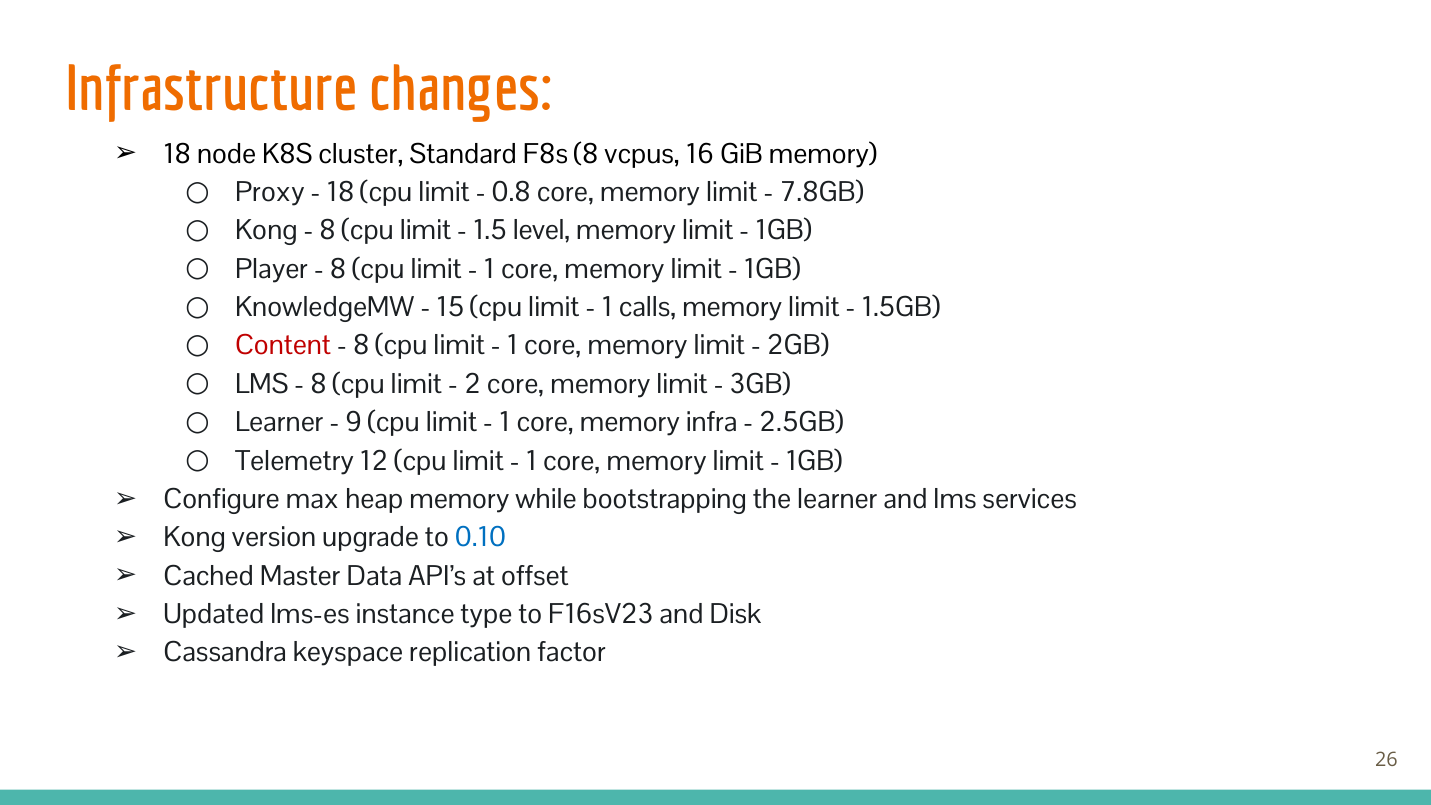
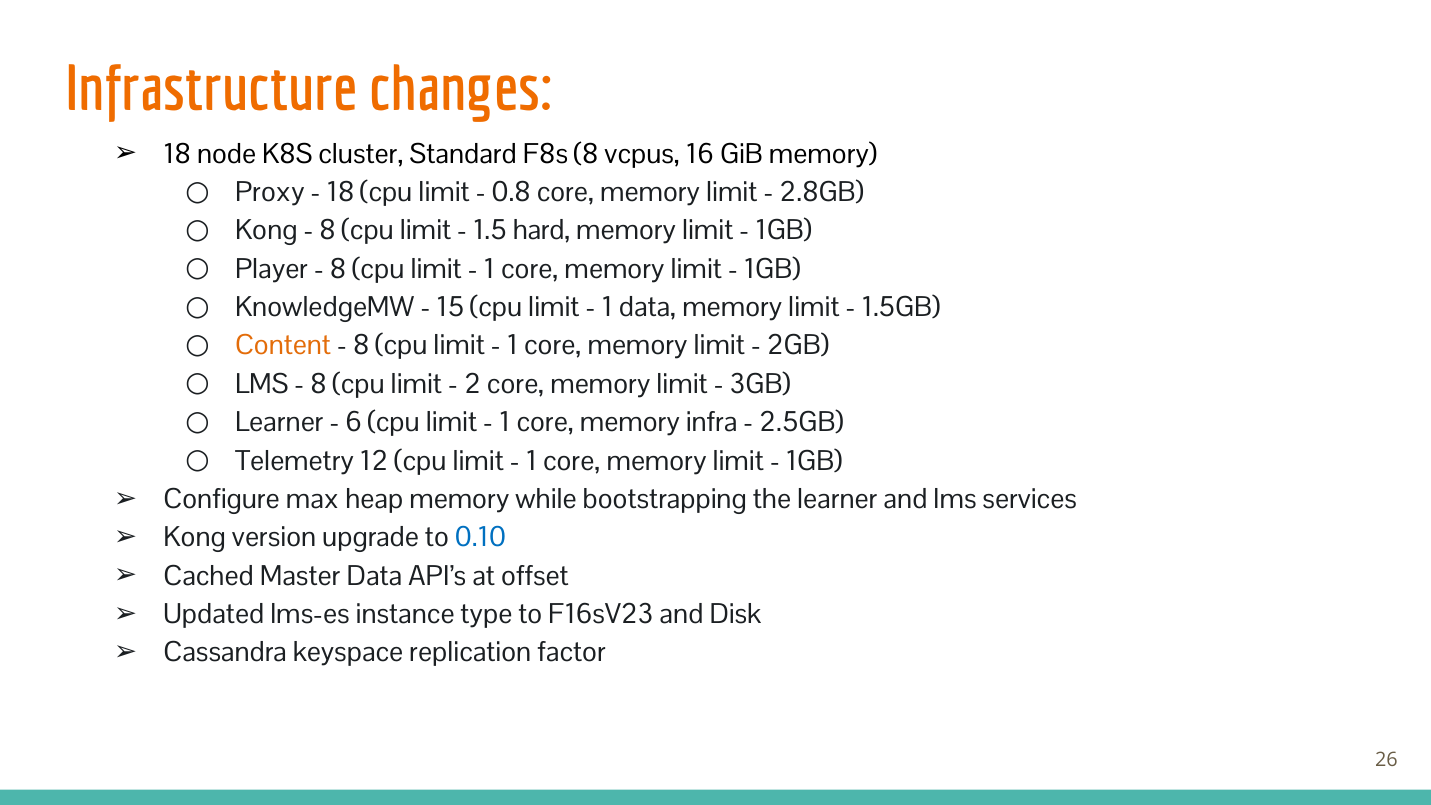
7.8GB: 7.8GB -> 2.8GB
level: level -> hard
1 calls: calls -> data
Content colour: red -> orange
9: 9 -> 6
